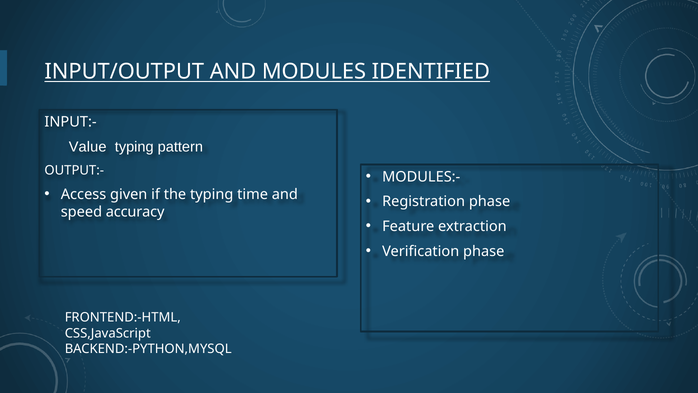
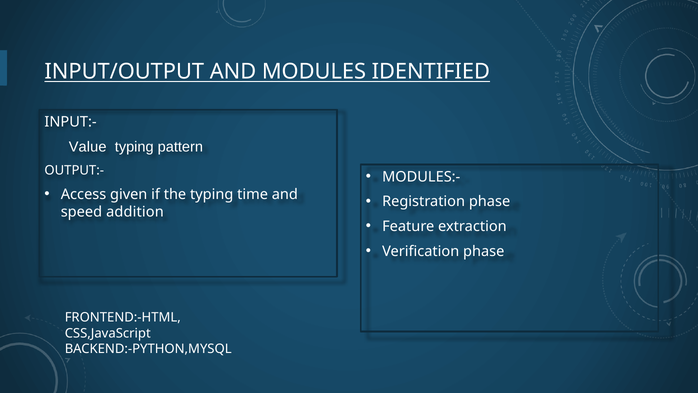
accuracy: accuracy -> addition
